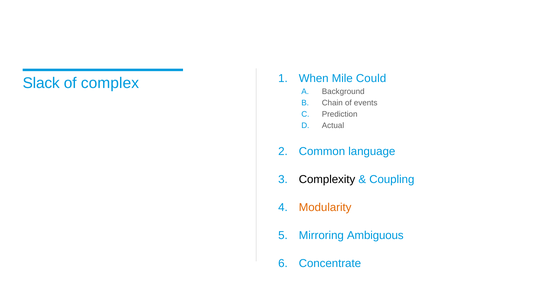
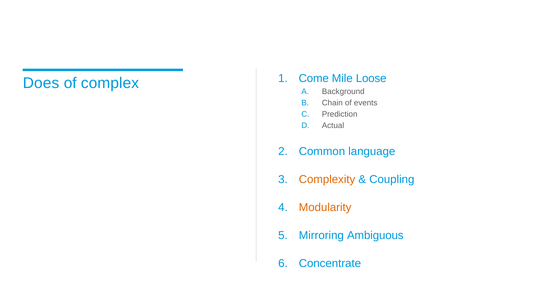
Slack: Slack -> Does
When: When -> Come
Could: Could -> Loose
Complexity colour: black -> orange
